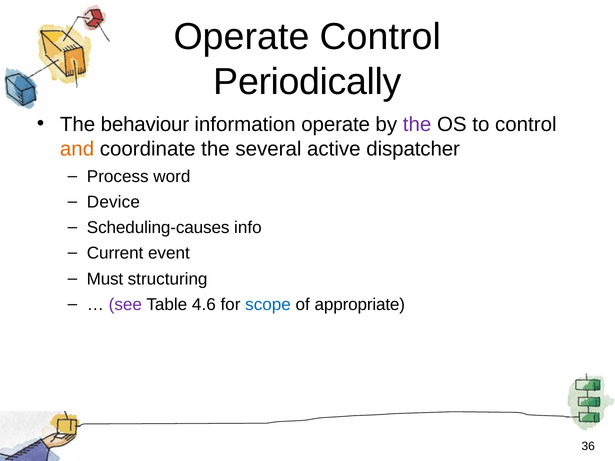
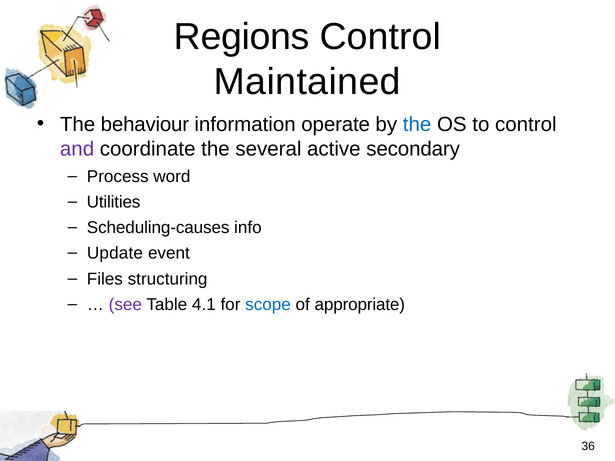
Operate at (242, 37): Operate -> Regions
Periodically: Periodically -> Maintained
the at (417, 124) colour: purple -> blue
and colour: orange -> purple
dispatcher: dispatcher -> secondary
Device: Device -> Utilities
Current: Current -> Update
Must: Must -> Files
4.6: 4.6 -> 4.1
